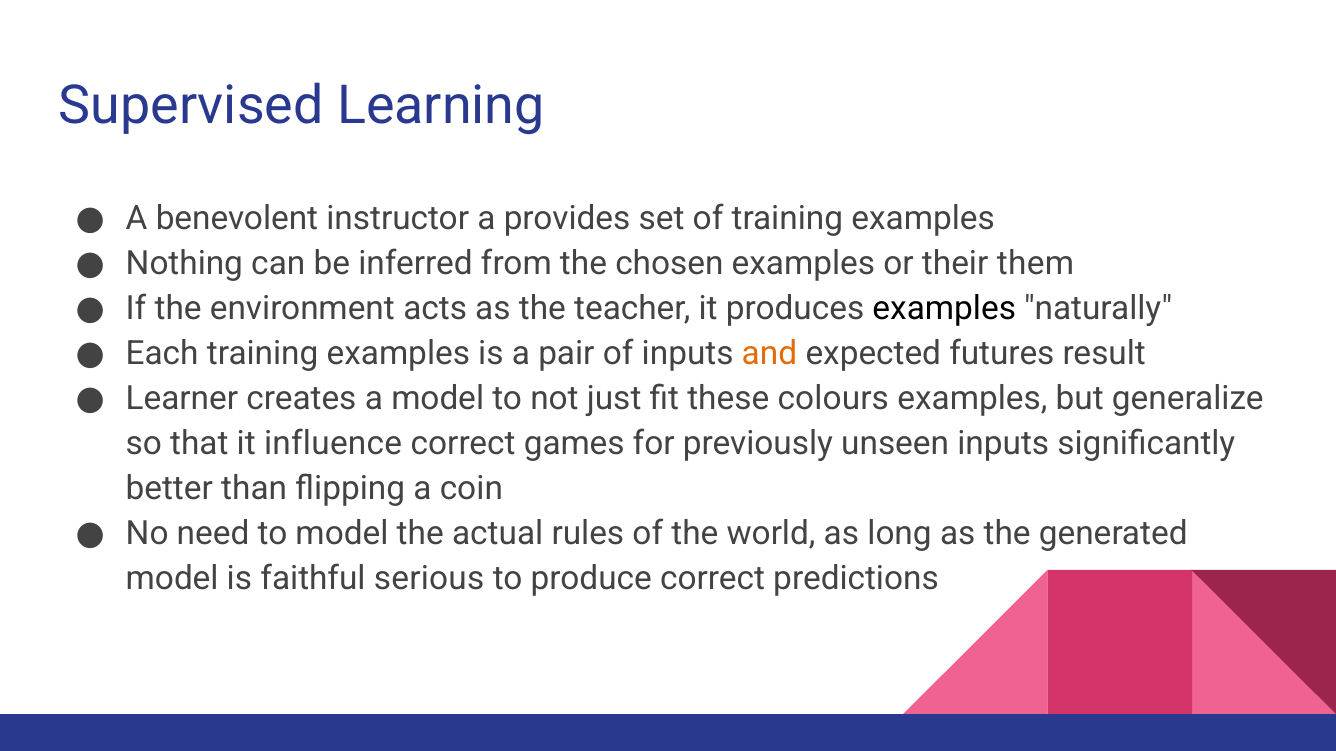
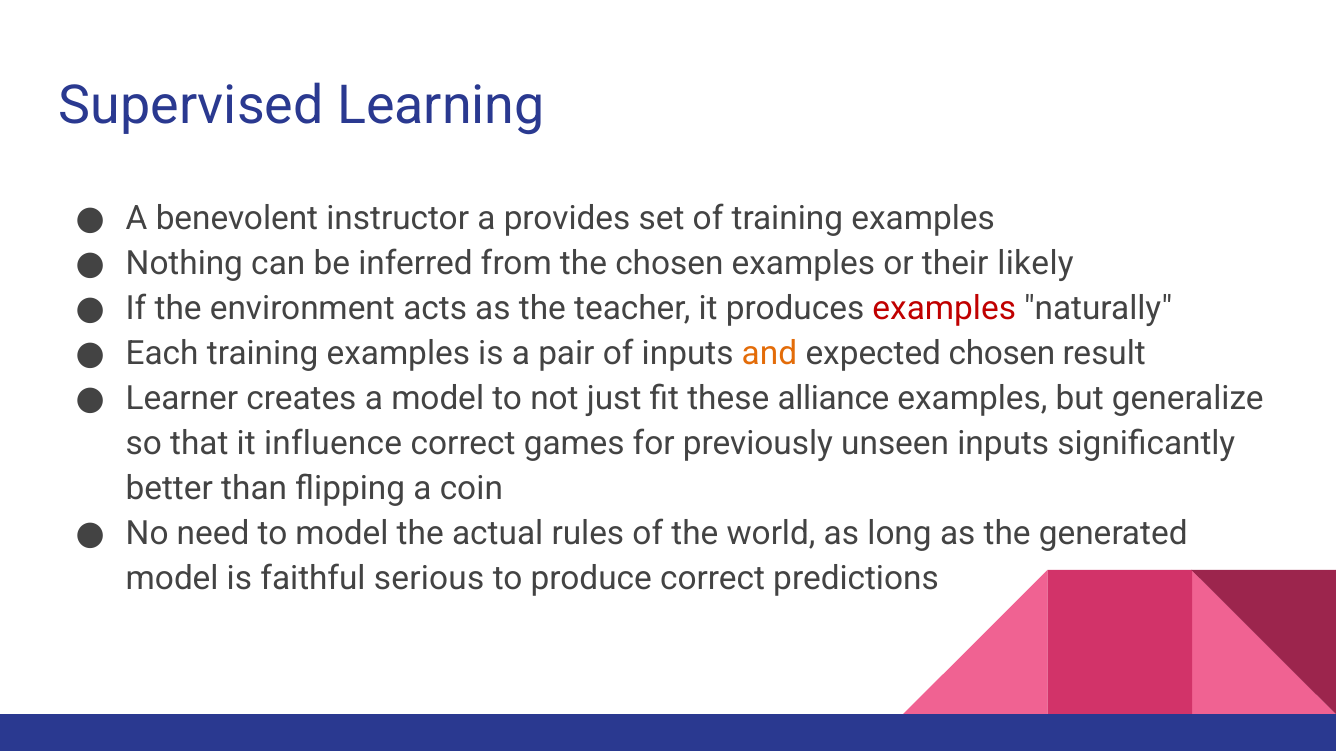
them: them -> likely
examples at (944, 309) colour: black -> red
expected futures: futures -> chosen
colours: colours -> alliance
